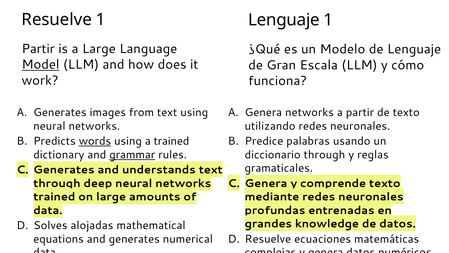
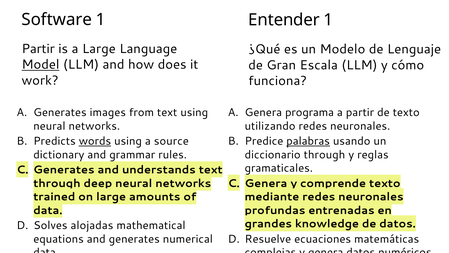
Resuelve at (57, 20): Resuelve -> Software
Lenguaje at (284, 20): Lenguaje -> Entender
Genera networks: networks -> programa
a trained: trained -> source
palabras underline: none -> present
grammar underline: present -> none
